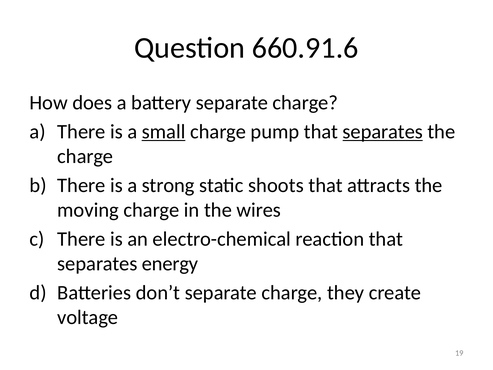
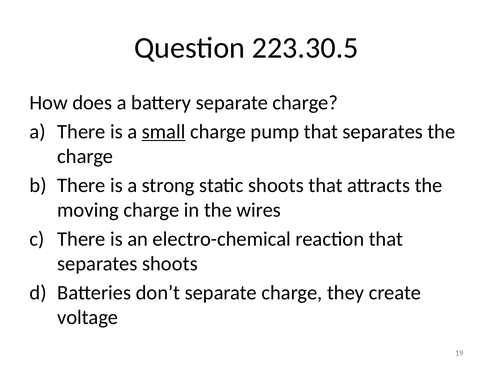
660.91.6: 660.91.6 -> 223.30.5
separates at (383, 132) underline: present -> none
separates energy: energy -> shoots
